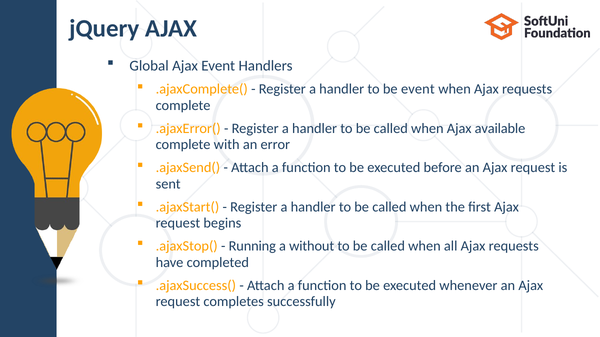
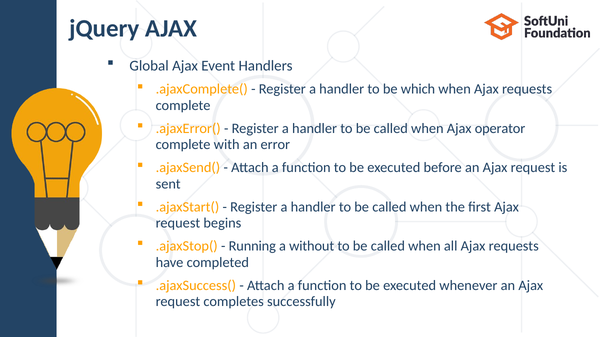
be event: event -> which
available: available -> operator
